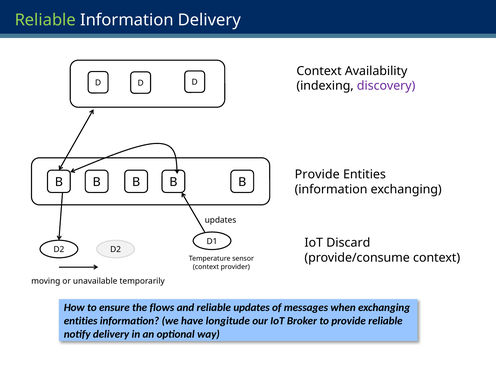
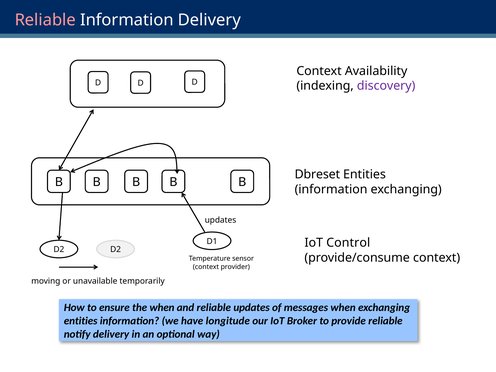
Reliable at (45, 20) colour: light green -> pink
Provide at (317, 175): Provide -> Dbreset
Discard: Discard -> Control
the flows: flows -> when
